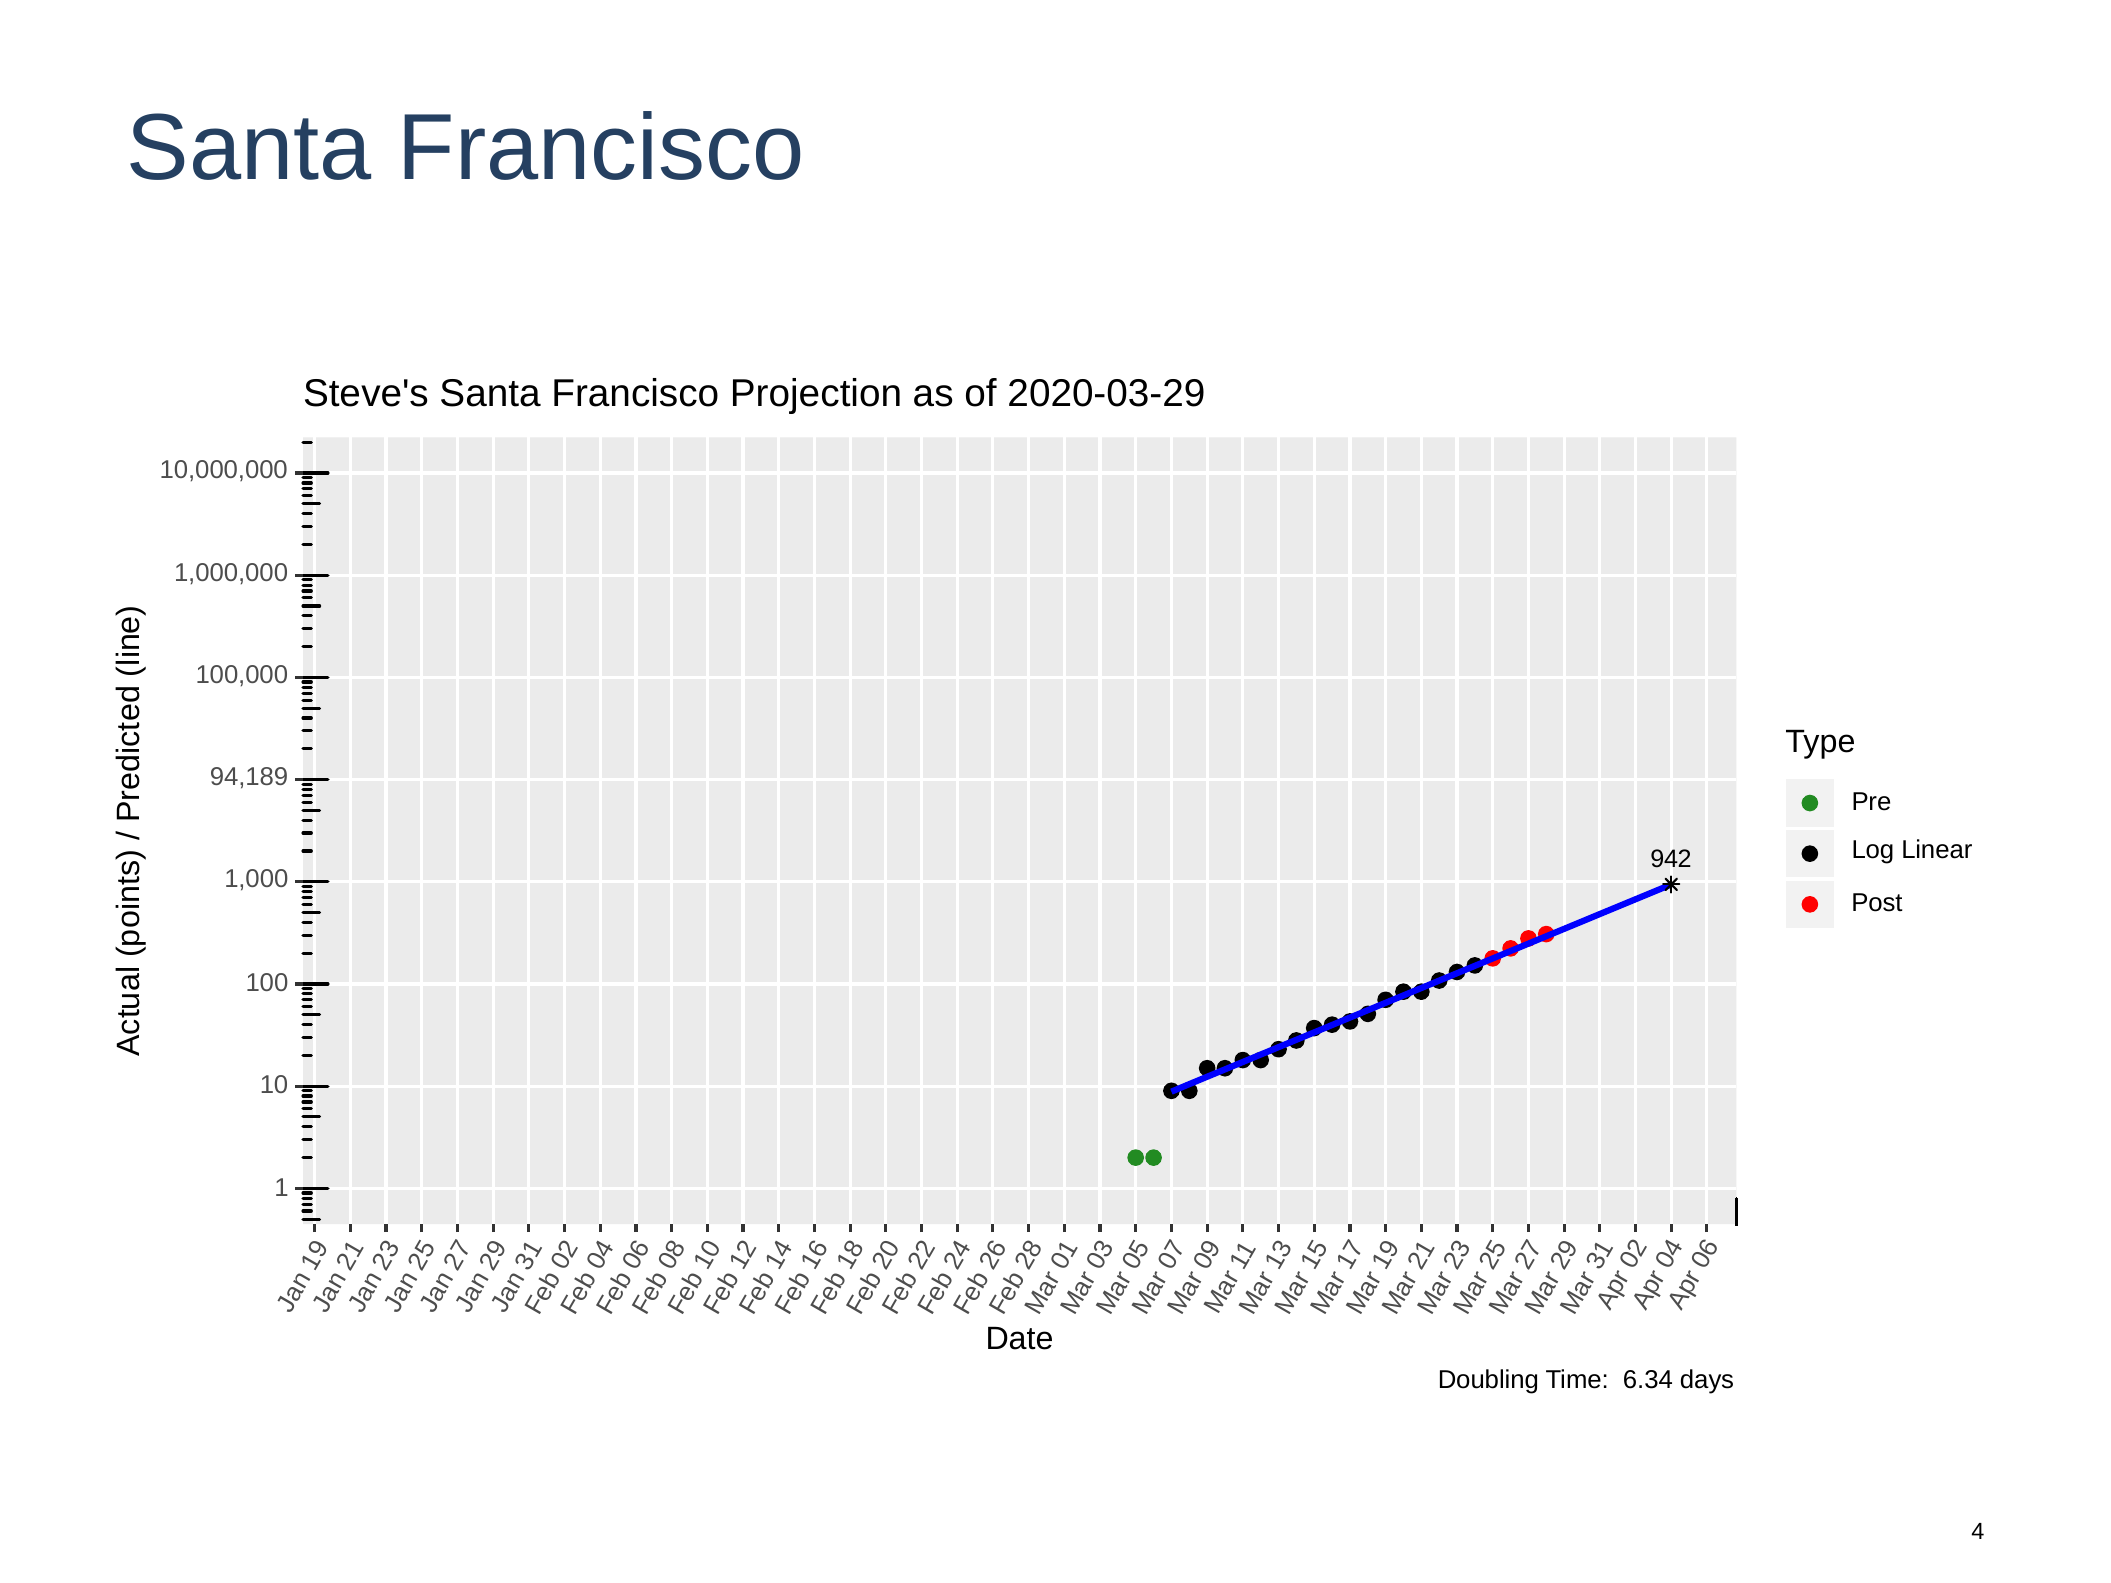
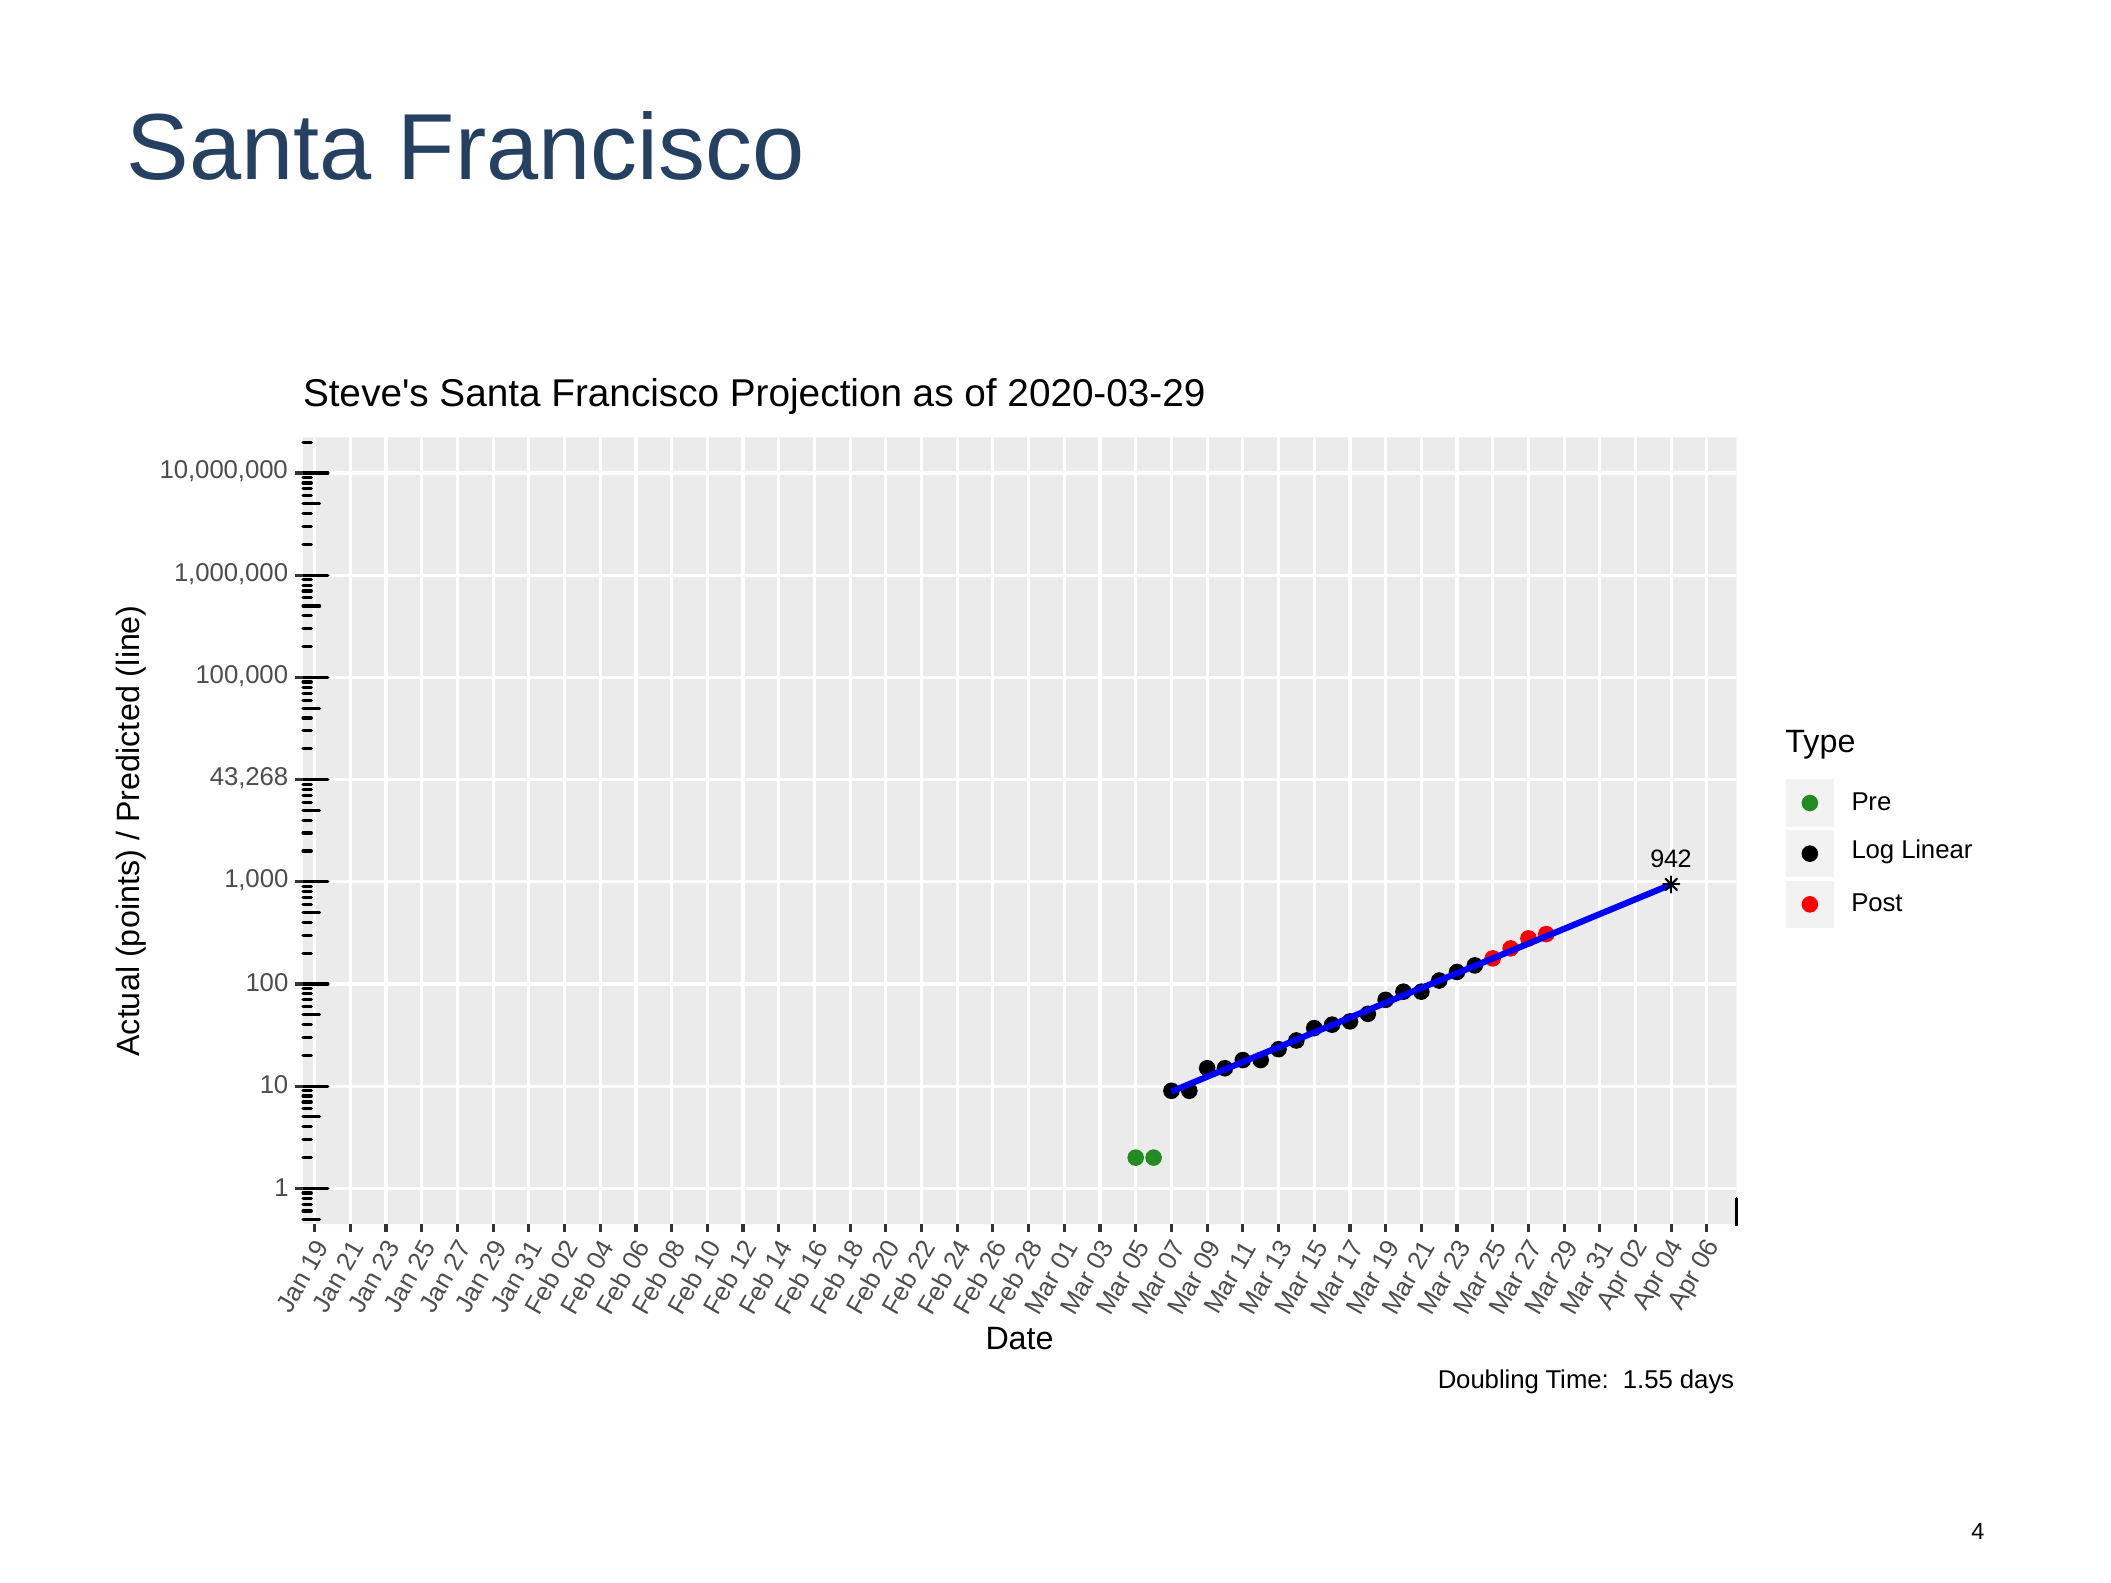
94,189: 94,189 -> 43,268
6.34: 6.34 -> 1.55
